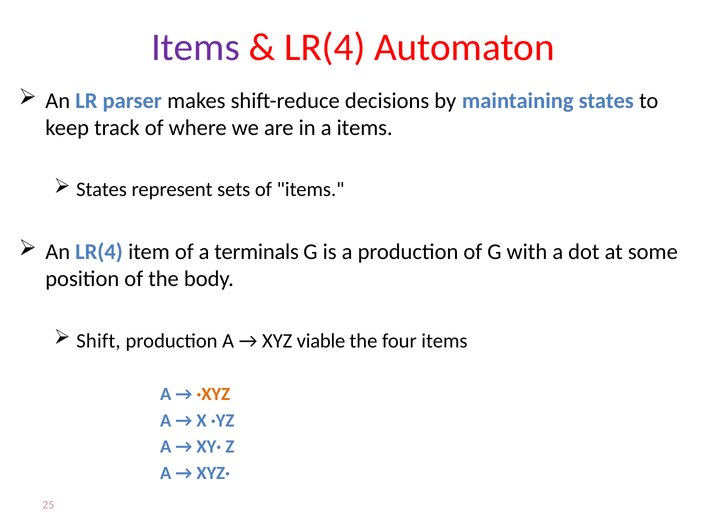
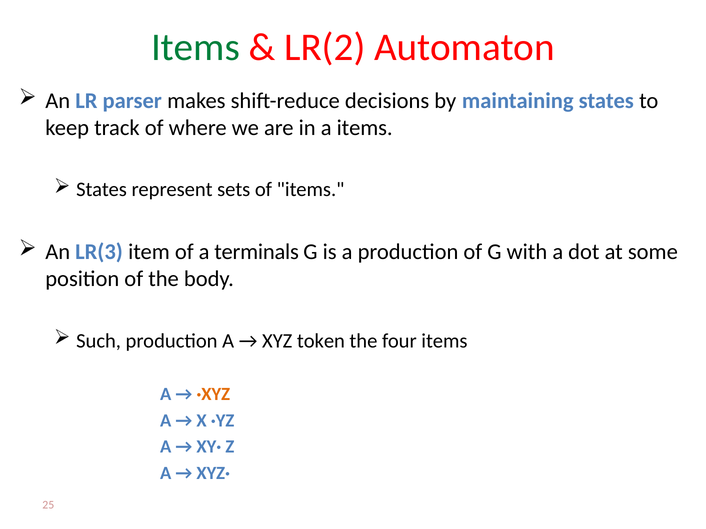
Items at (195, 47) colour: purple -> green
LR(4 at (325, 47): LR(4 -> LR(2
An LR(4: LR(4 -> LR(3
Shift: Shift -> Such
viable: viable -> token
